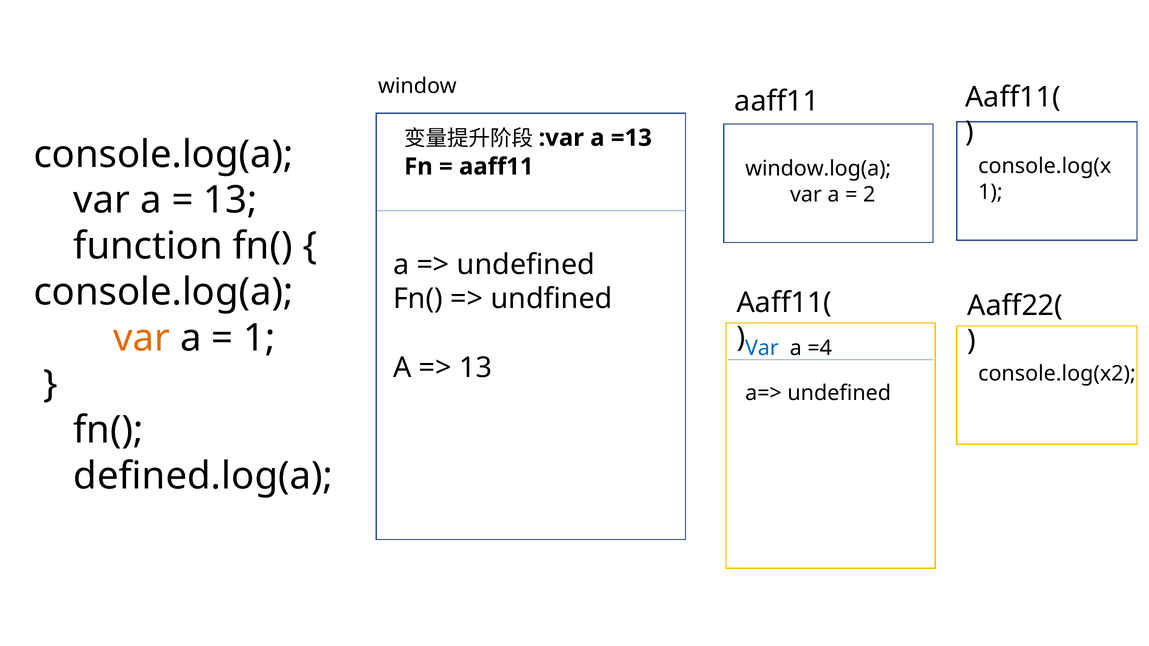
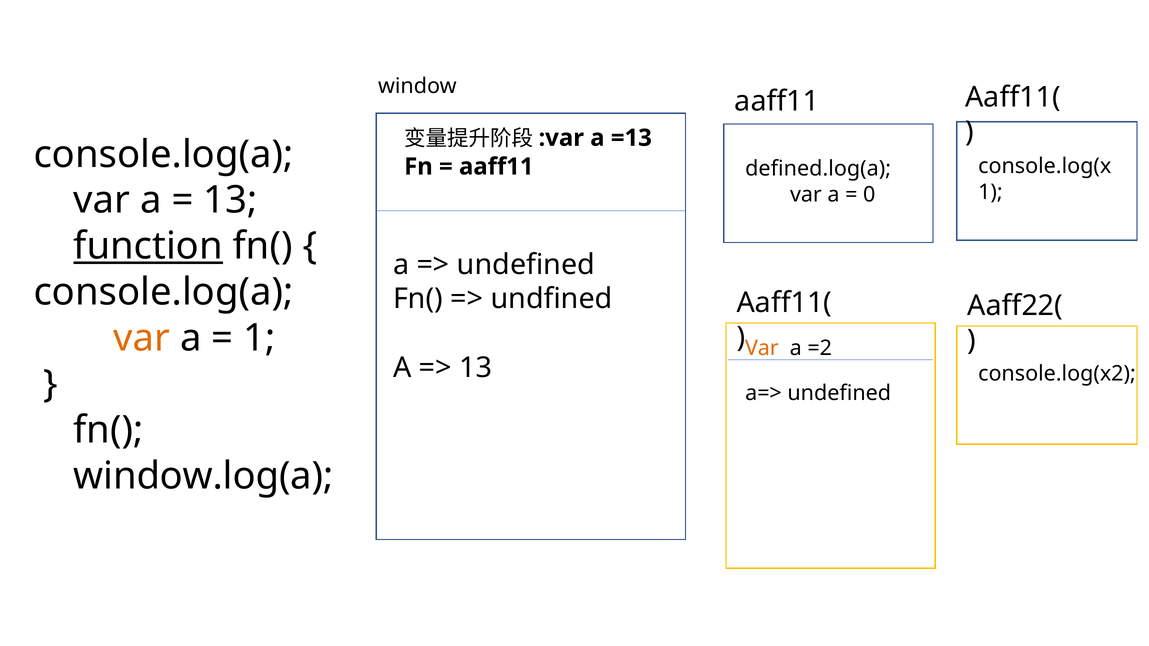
window.log(a: window.log(a -> defined.log(a
2: 2 -> 0
function underline: none -> present
Var at (762, 348) colour: blue -> orange
=4: =4 -> =2
defined.log(a: defined.log(a -> window.log(a
